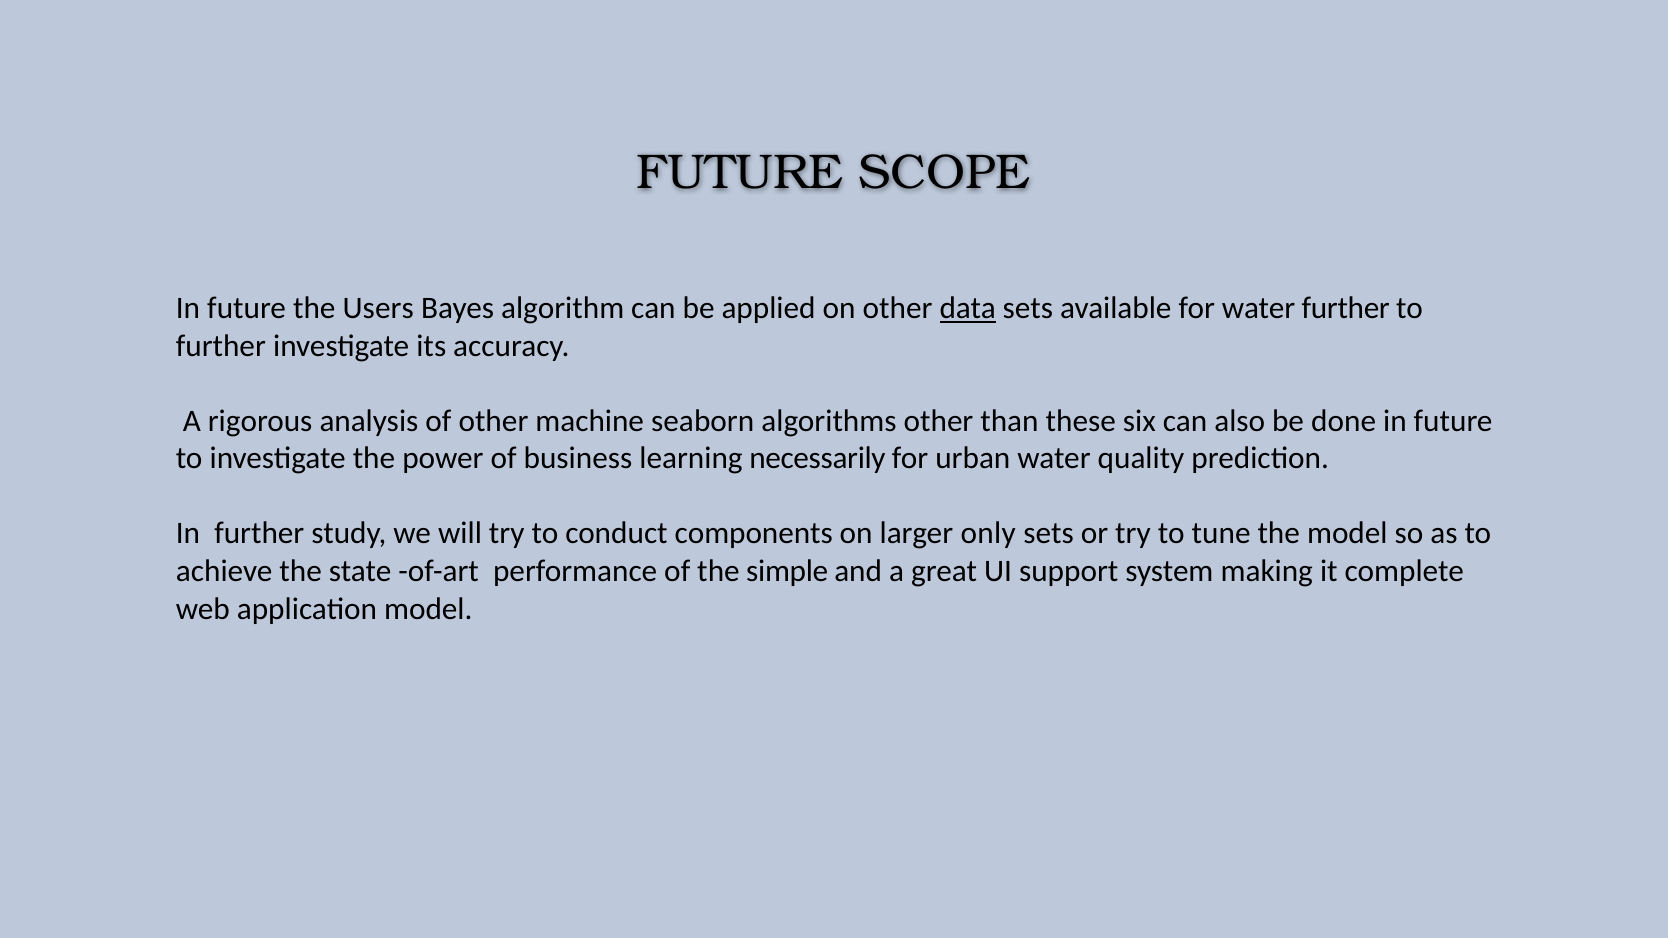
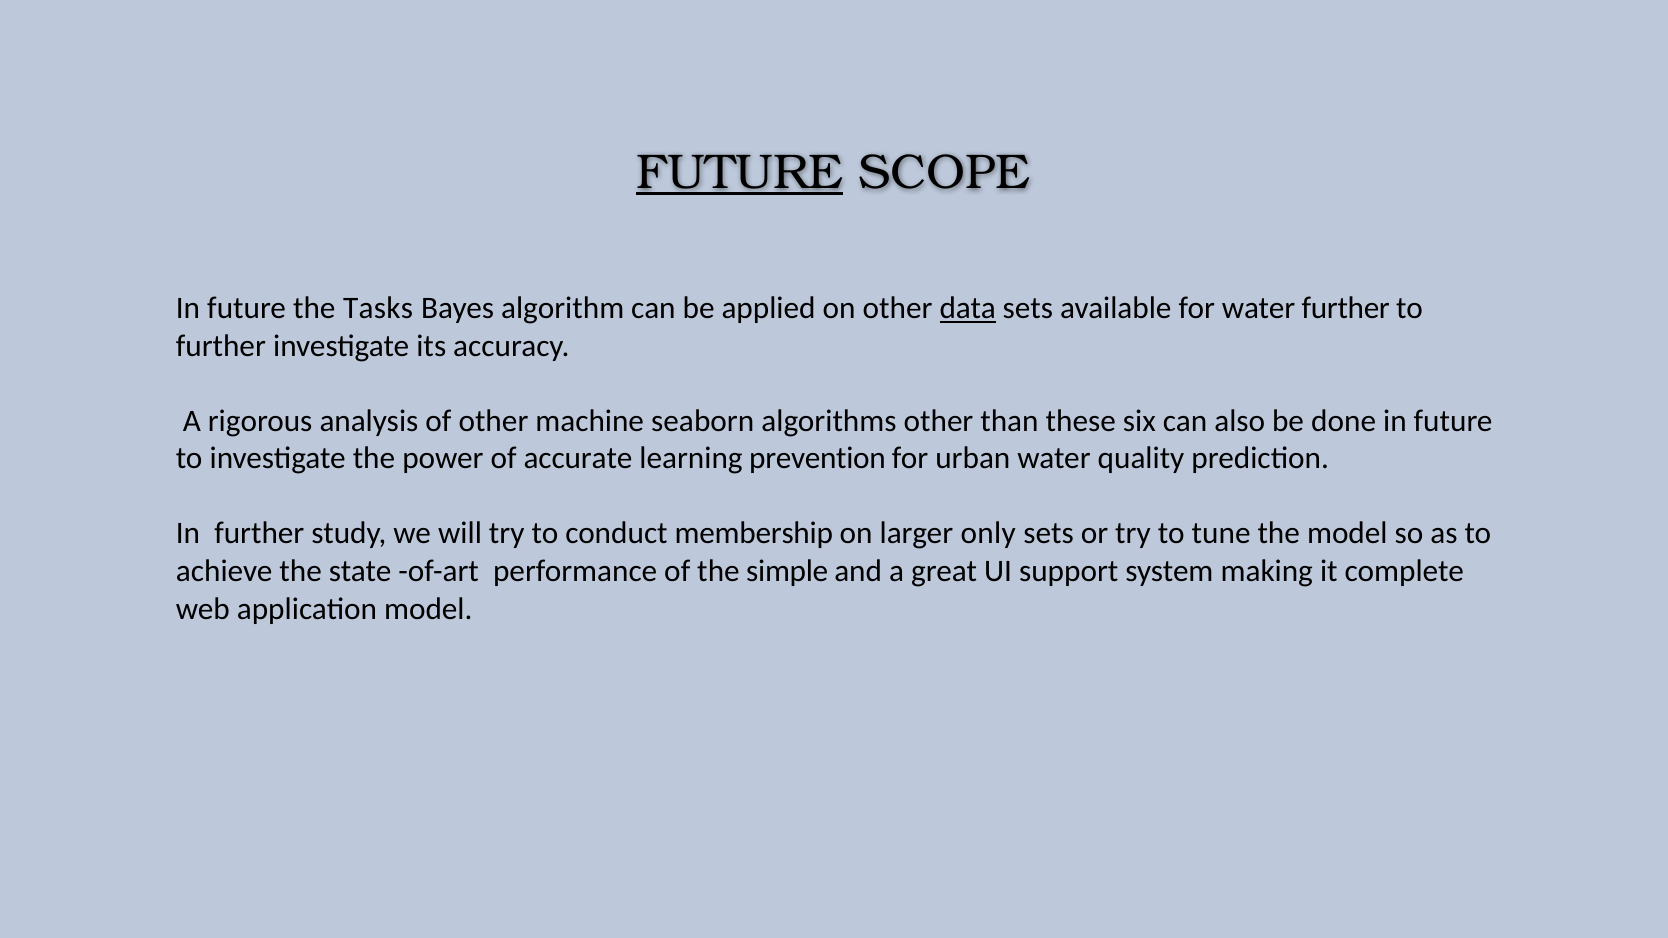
FUTURE at (740, 173) underline: none -> present
Users: Users -> Tasks
business: business -> accurate
necessarily: necessarily -> prevention
components: components -> membership
